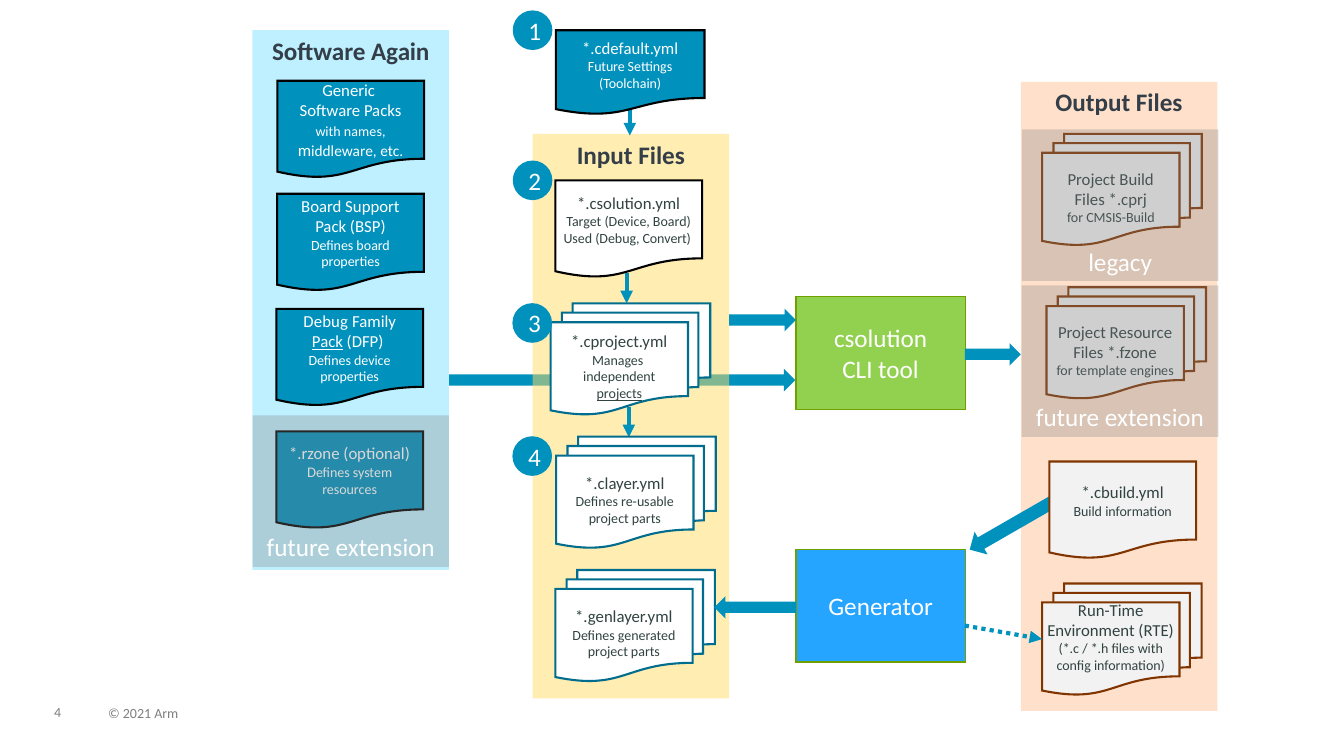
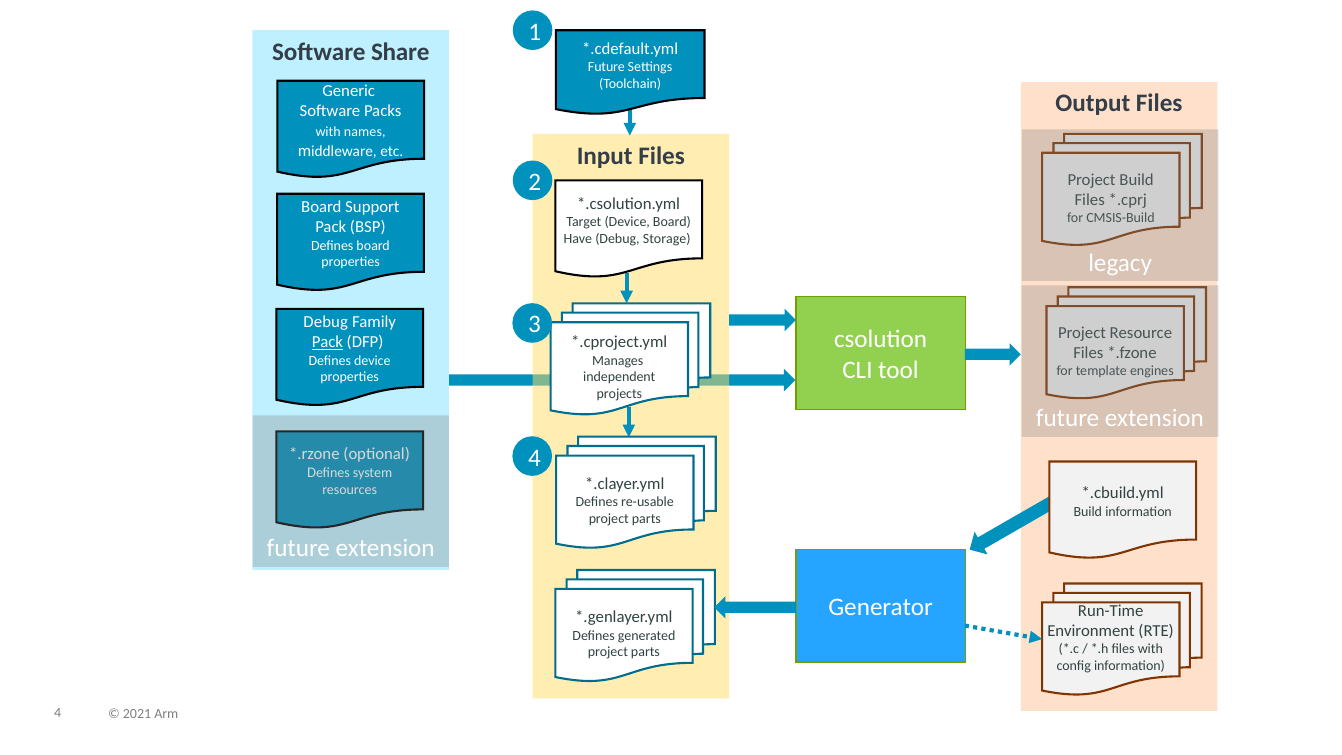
Again: Again -> Share
Used: Used -> Have
Convert: Convert -> Storage
projects underline: present -> none
